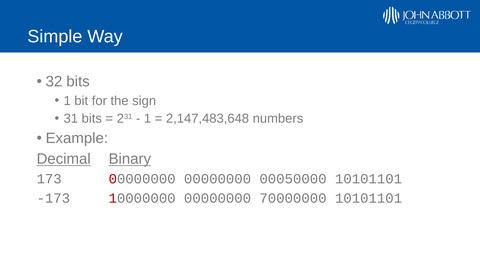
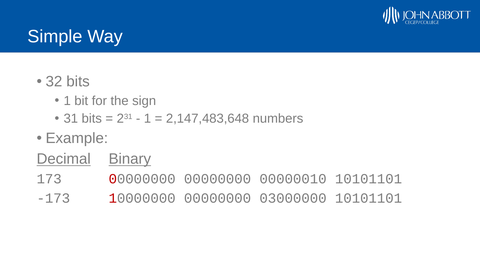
00050000: 00050000 -> 00000010
70000000: 70000000 -> 03000000
